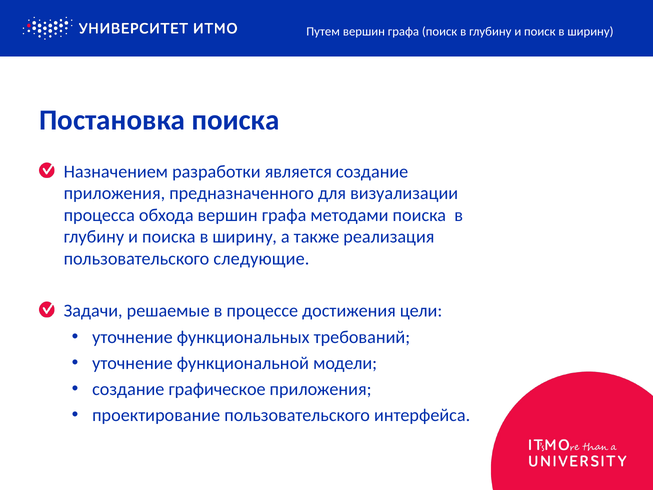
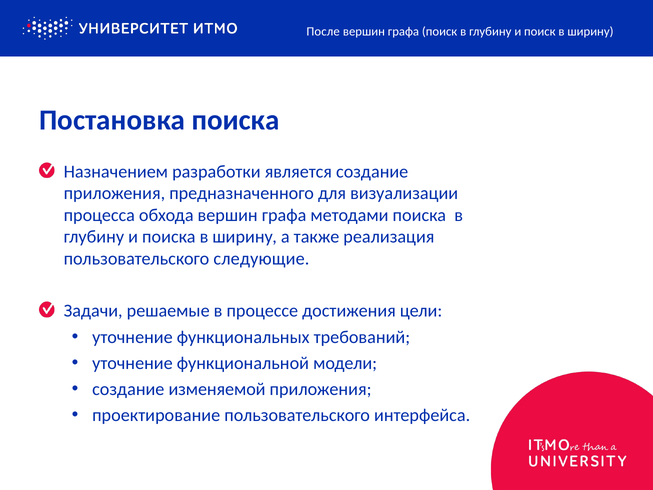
Путем: Путем -> После
графическое: графическое -> изменяемой
